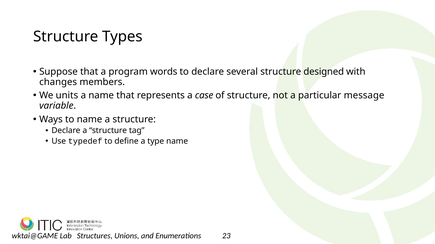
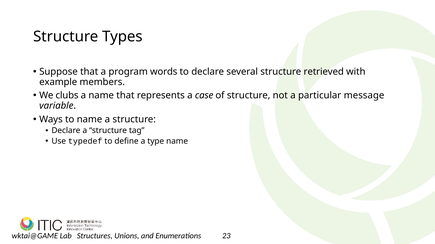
designed: designed -> retrieved
changes: changes -> example
units: units -> clubs
